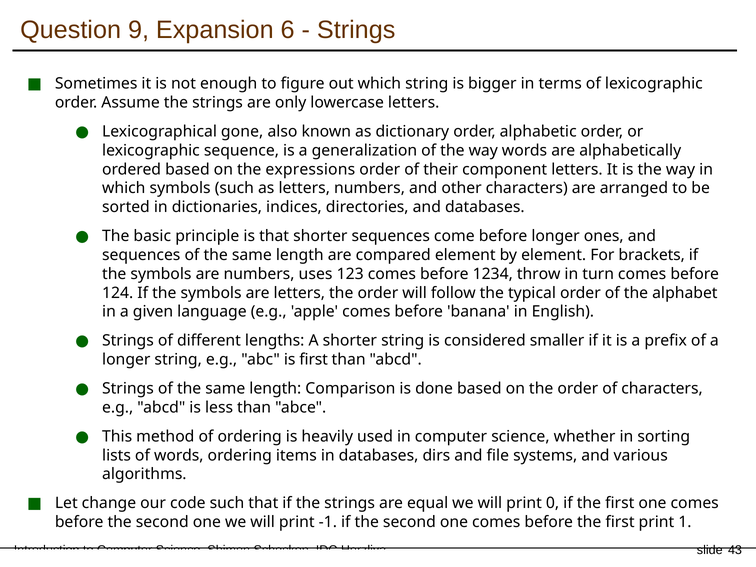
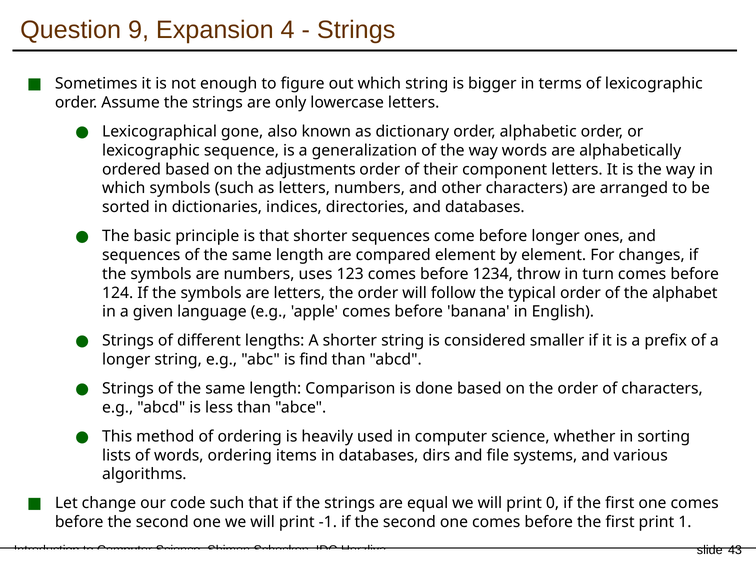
6: 6 -> 4
expressions: expressions -> adjustments
brackets: brackets -> changes
is first: first -> find
